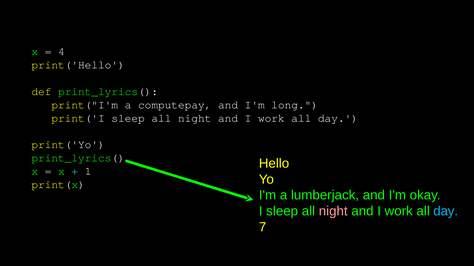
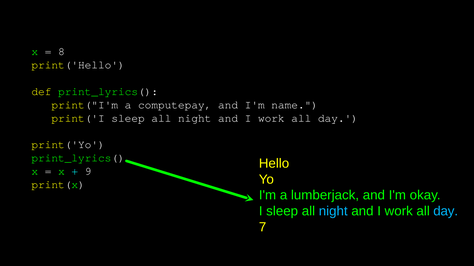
4: 4 -> 8
long: long -> name
1: 1 -> 9
night at (333, 212) colour: pink -> light blue
